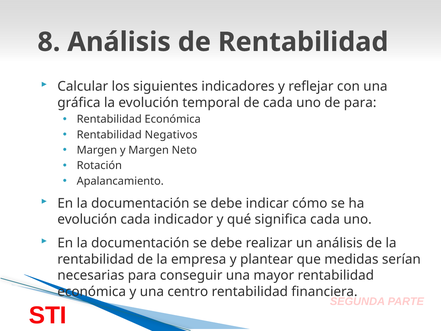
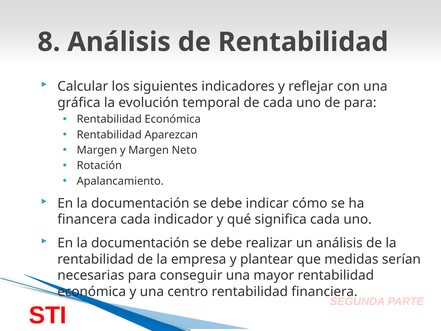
Negativos: Negativos -> Aparezcan
evolución at (87, 219): evolución -> financera
